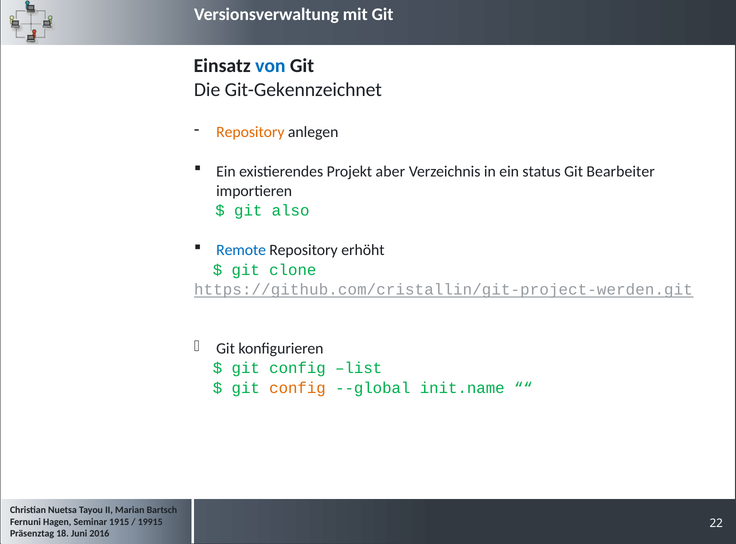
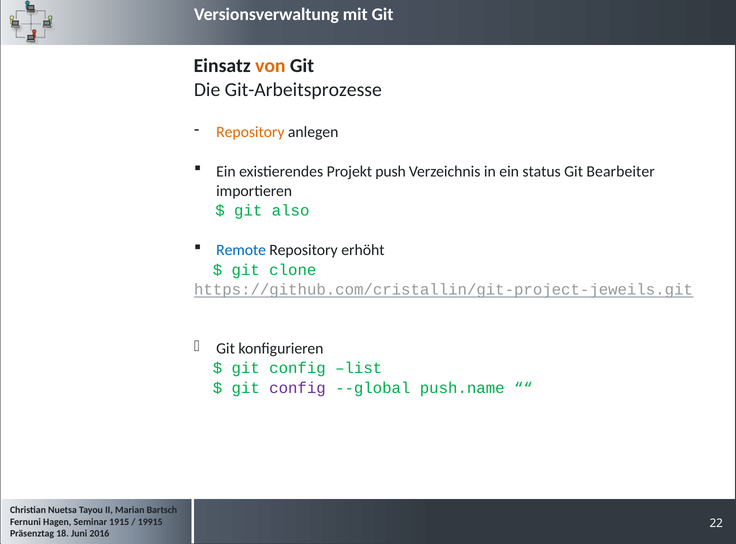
von colour: blue -> orange
Git-Gekennzeichnet: Git-Gekennzeichnet -> Git-Arbeitsprozesse
aber: aber -> push
https://github.com/cristallin/git-project-werden.git: https://github.com/cristallin/git-project-werden.git -> https://github.com/cristallin/git-project-jeweils.git
config at (297, 388) colour: orange -> purple
init.name: init.name -> push.name
